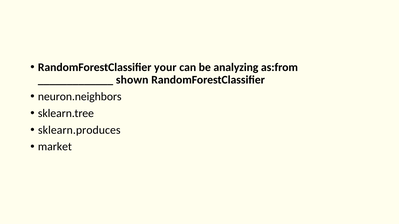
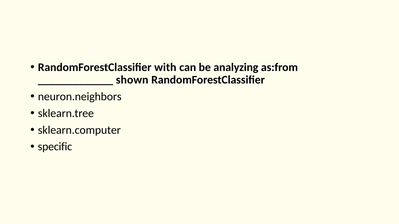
your: your -> with
sklearn.produces: sklearn.produces -> sklearn.computer
market: market -> specific
